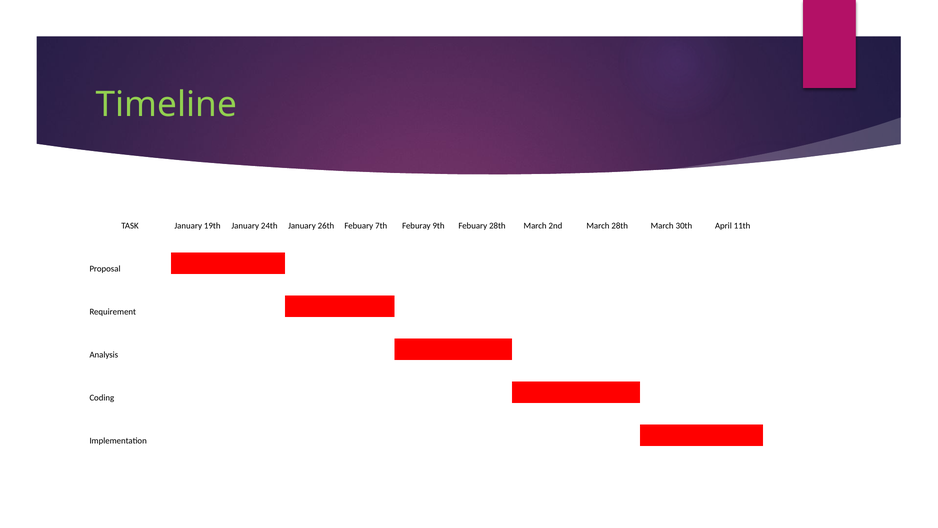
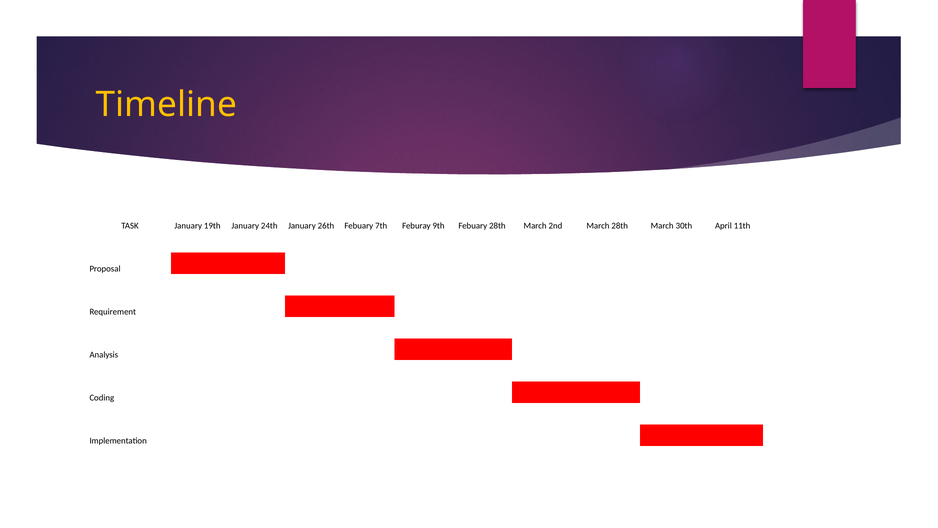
Timeline colour: light green -> yellow
